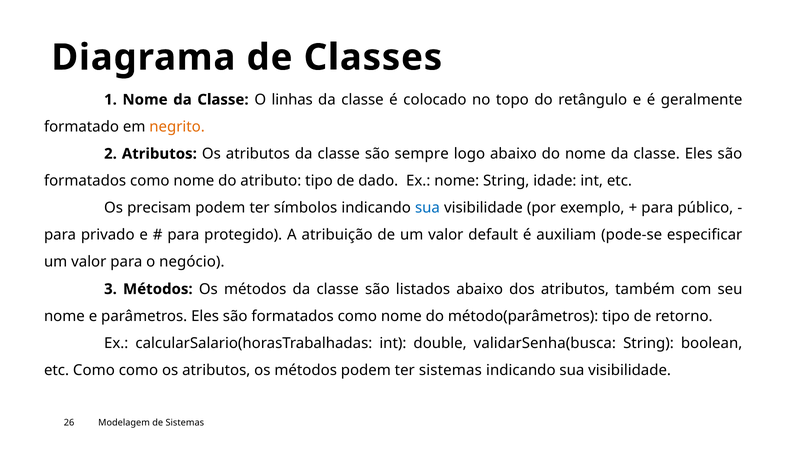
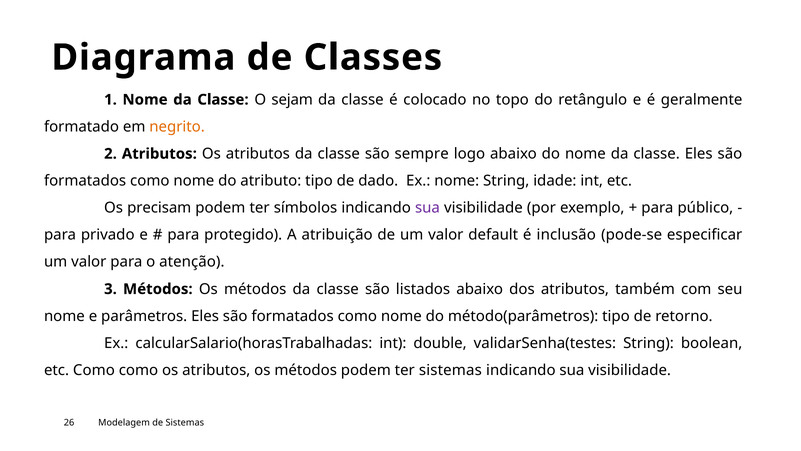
linhas: linhas -> sejam
sua at (427, 208) colour: blue -> purple
auxiliam: auxiliam -> inclusão
negócio: negócio -> atenção
validarSenha(busca: validarSenha(busca -> validarSenha(testes
